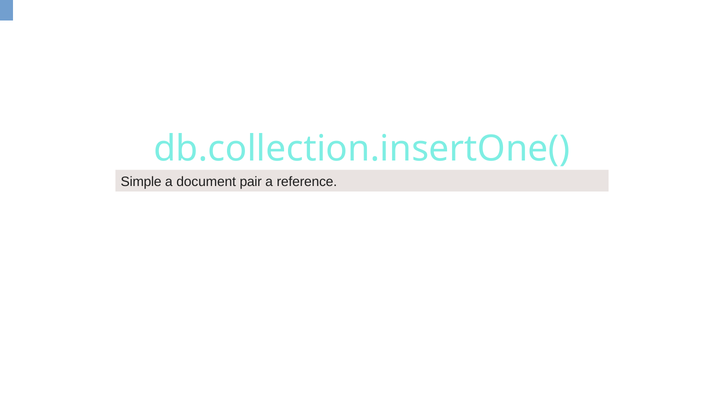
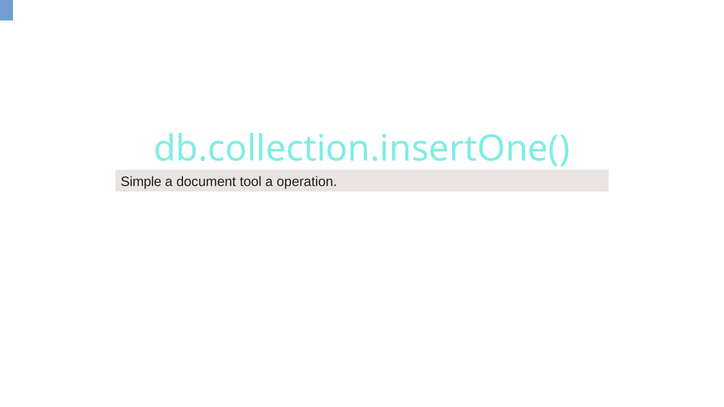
pair: pair -> tool
reference: reference -> operation
